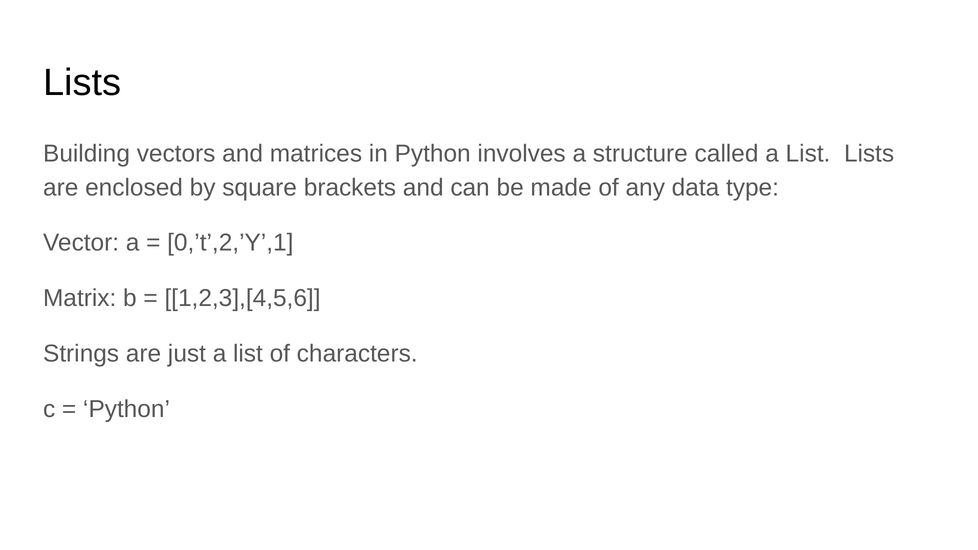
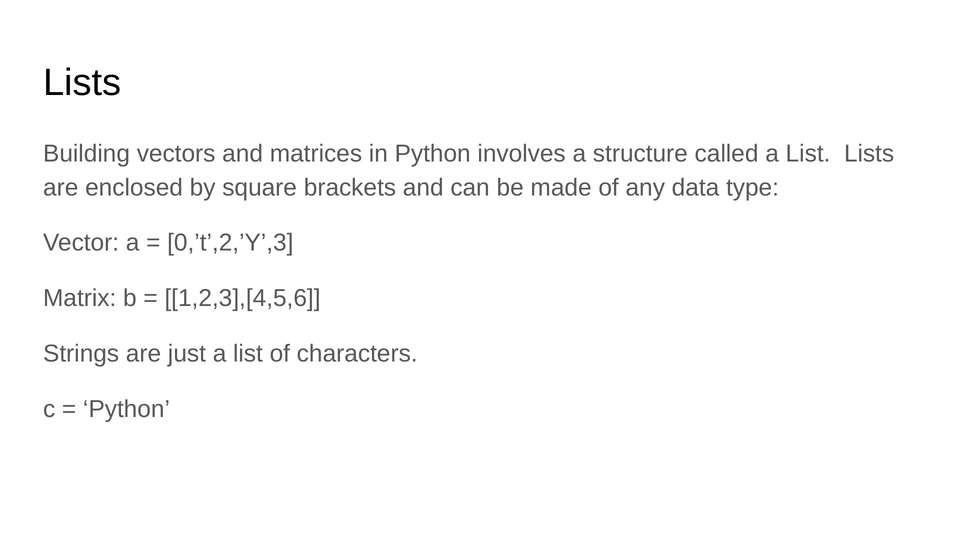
0,’t’,2,’Y’,1: 0,’t’,2,’Y’,1 -> 0,’t’,2,’Y’,3
